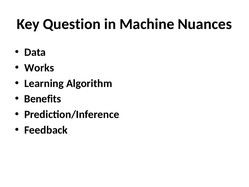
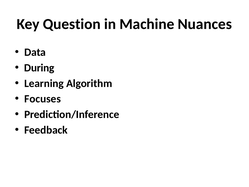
Works: Works -> During
Benefits: Benefits -> Focuses
